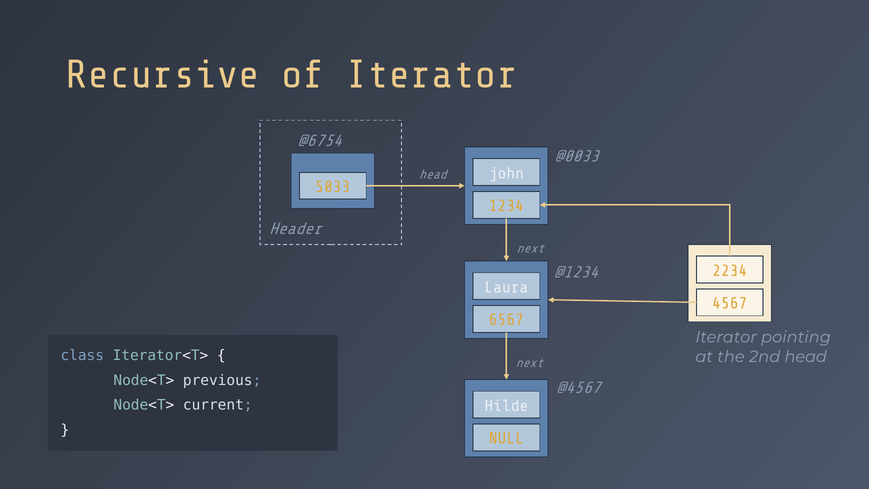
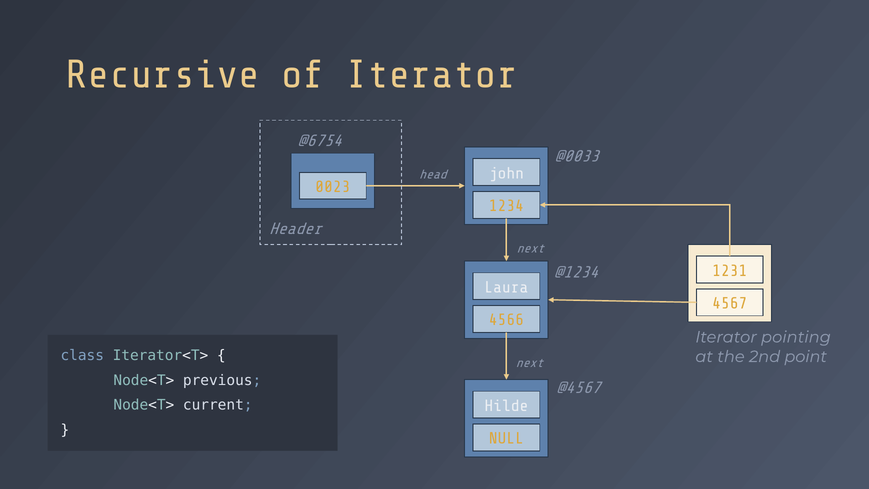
5033: 5033 -> 0023
2234: 2234 -> 1231
6567: 6567 -> 4566
2nd head: head -> point
